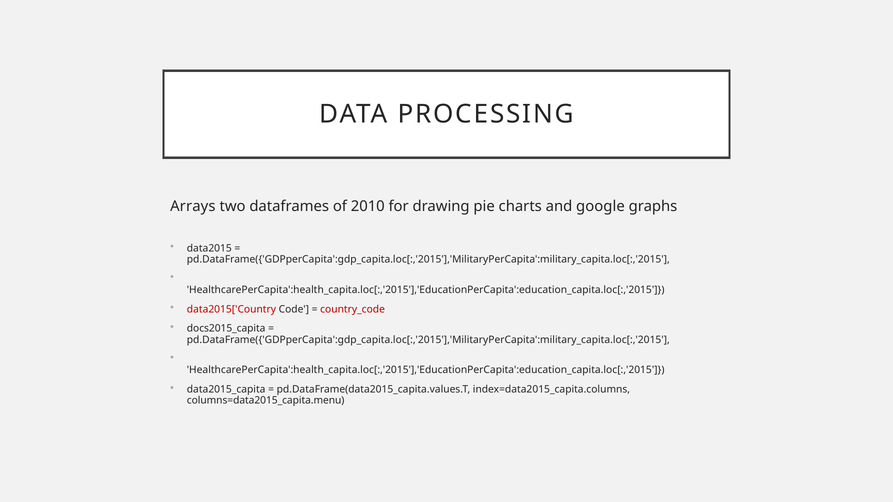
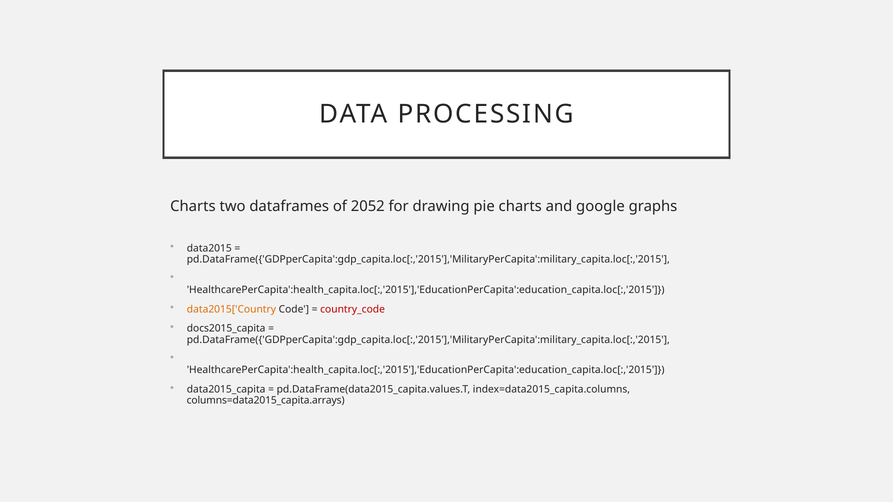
Arrays at (193, 207): Arrays -> Charts
2010: 2010 -> 2052
data2015['Country colour: red -> orange
columns=data2015_capita.menu: columns=data2015_capita.menu -> columns=data2015_capita.arrays
